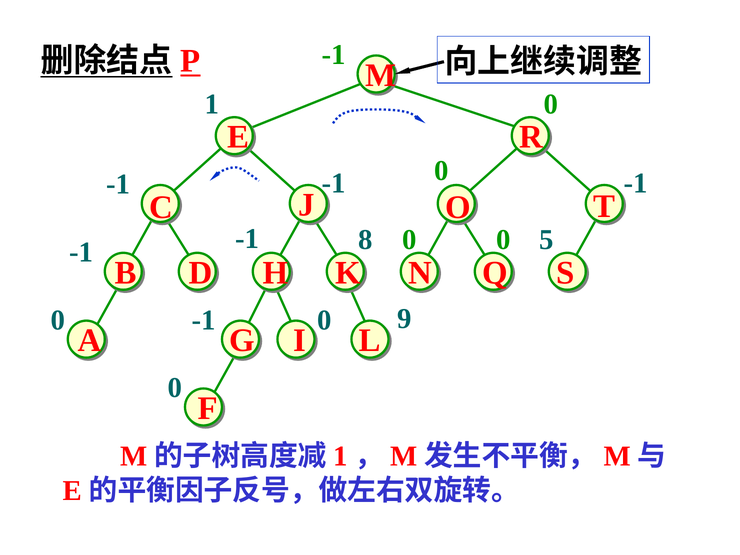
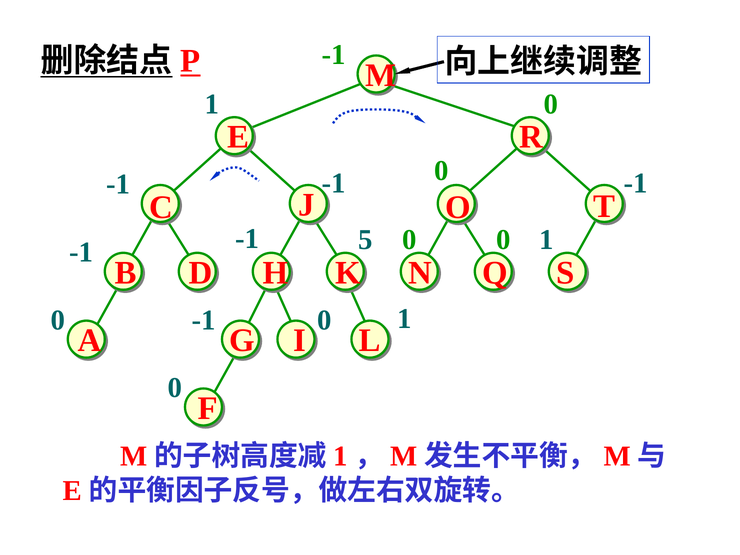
8: 8 -> 5
5 at (546, 240): 5 -> 1
9 at (405, 319): 9 -> 1
